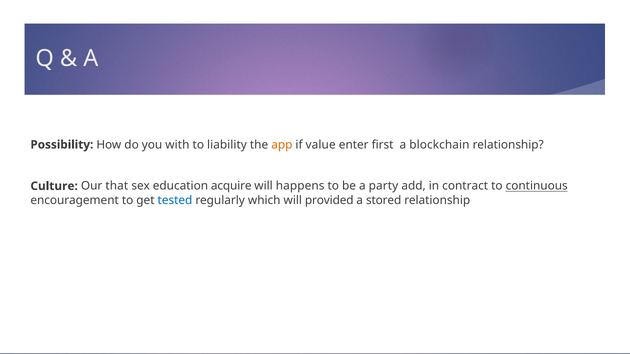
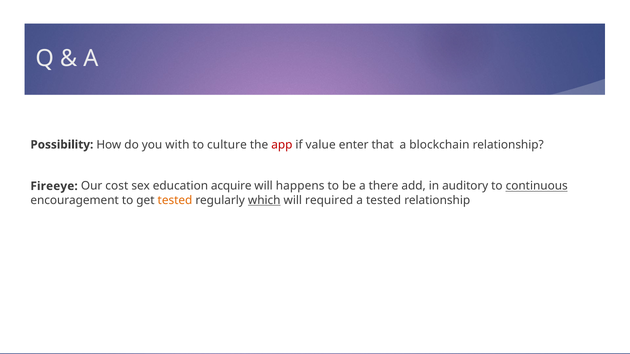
liability: liability -> culture
app colour: orange -> red
first: first -> that
Culture: Culture -> Fireeye
that: that -> cost
party: party -> there
contract: contract -> auditory
tested at (175, 200) colour: blue -> orange
which underline: none -> present
provided: provided -> required
a stored: stored -> tested
